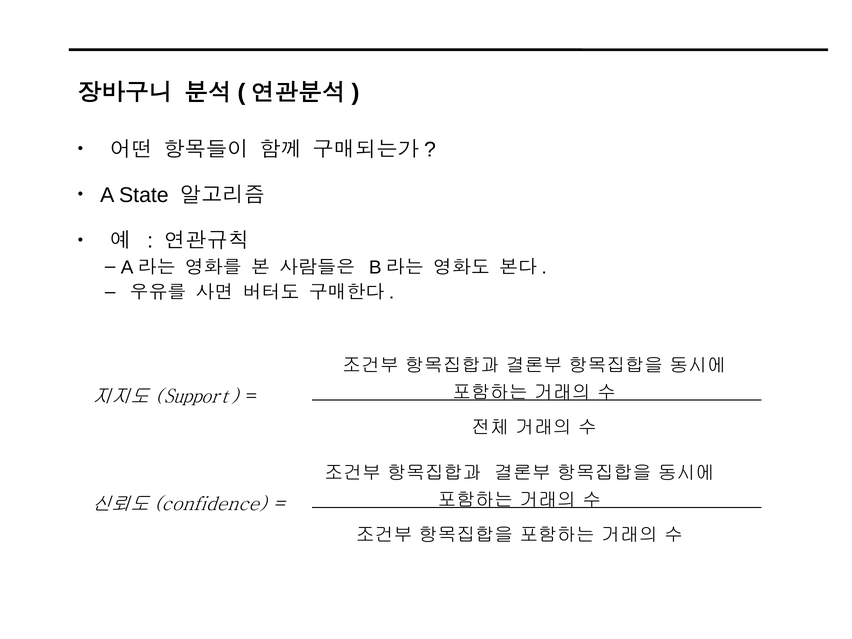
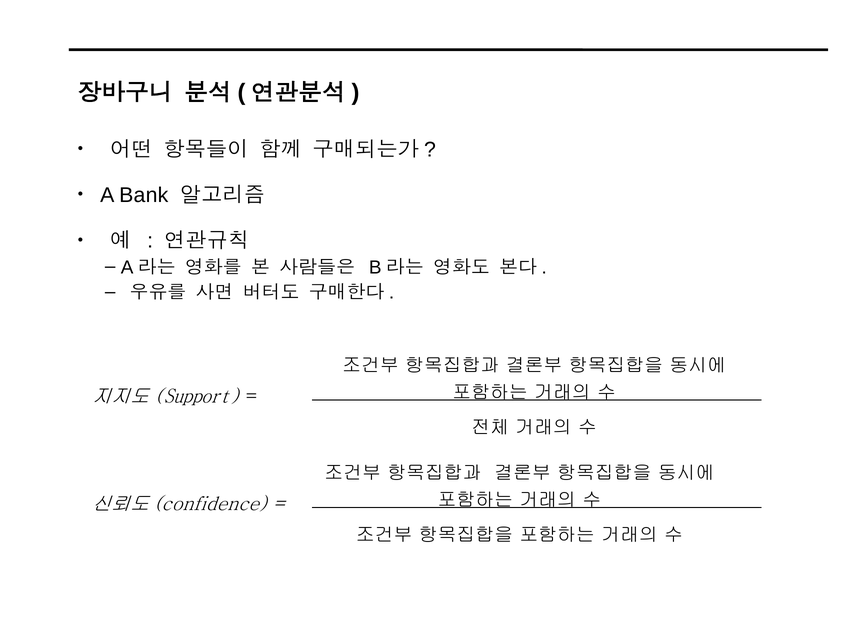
State: State -> Bank
